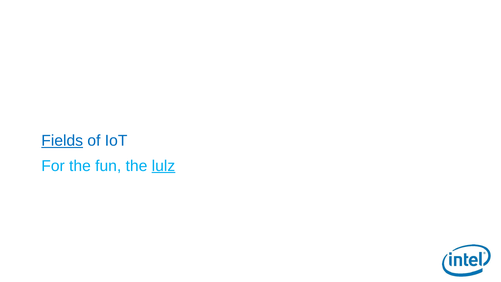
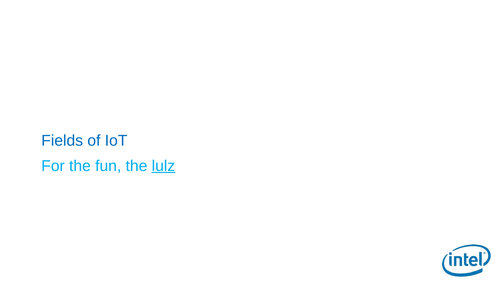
Fields underline: present -> none
